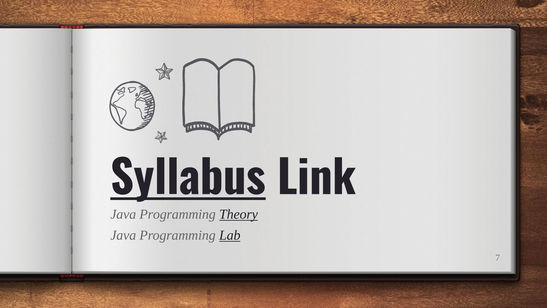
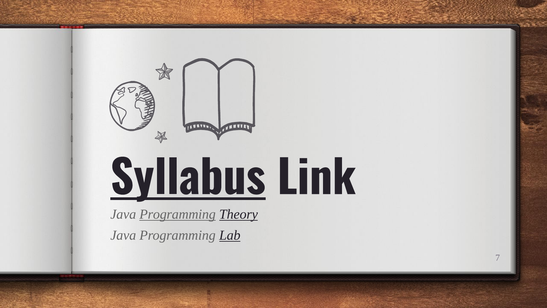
Programming at (178, 214) underline: none -> present
